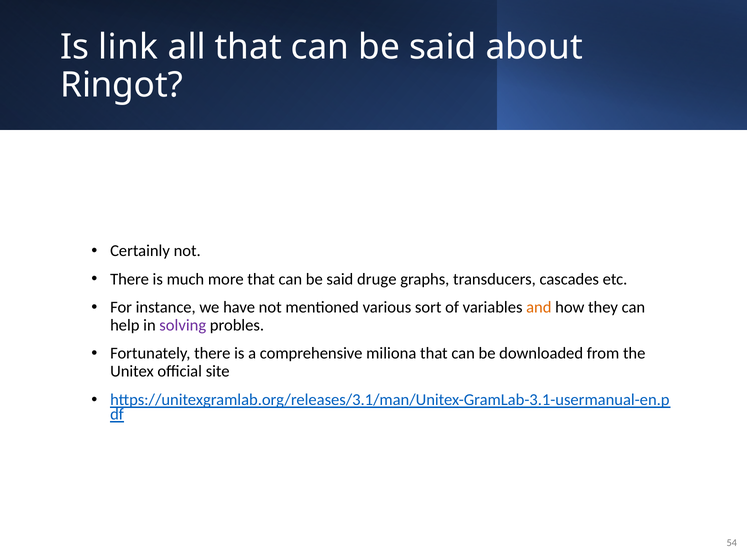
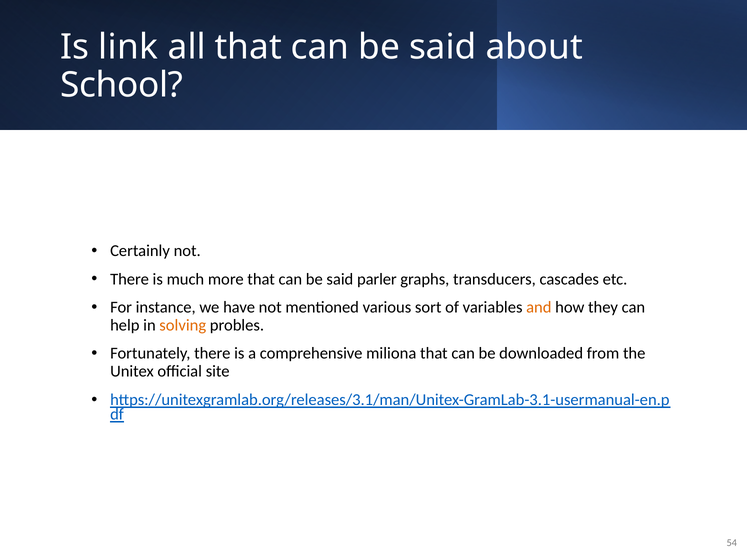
Ringot: Ringot -> School
druge: druge -> parler
solving colour: purple -> orange
